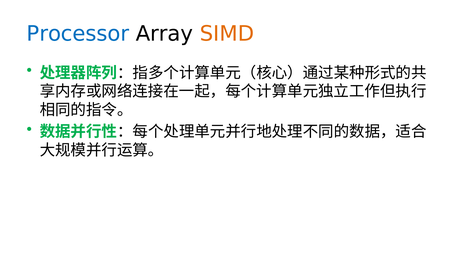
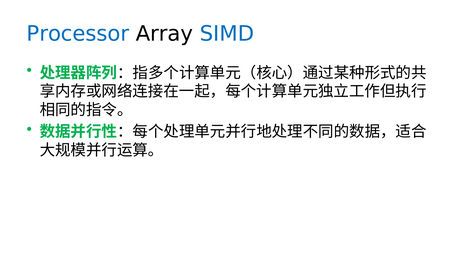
SIMD colour: orange -> blue
